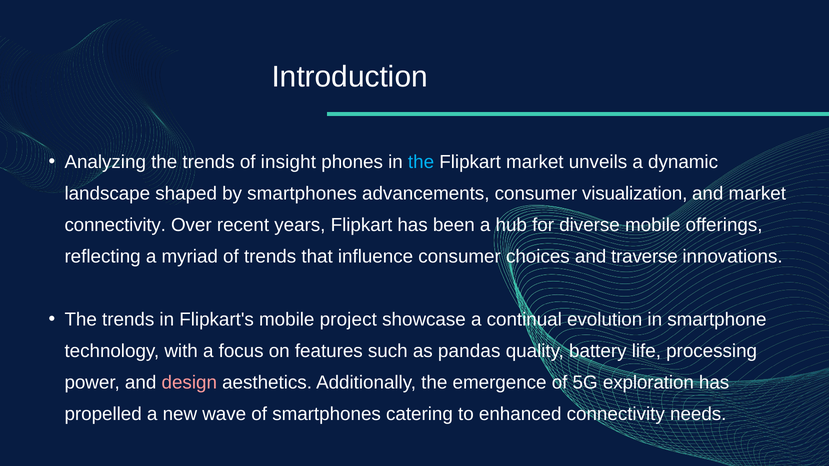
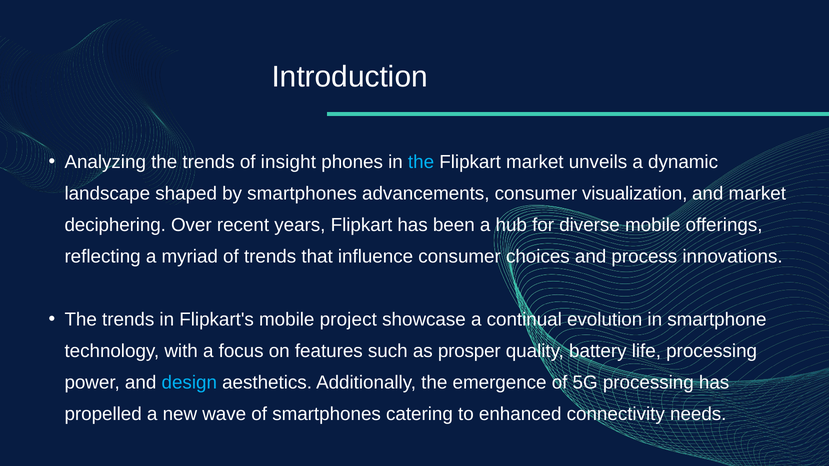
connectivity at (115, 225): connectivity -> deciphering
traverse: traverse -> process
pandas: pandas -> prosper
design colour: pink -> light blue
5G exploration: exploration -> processing
